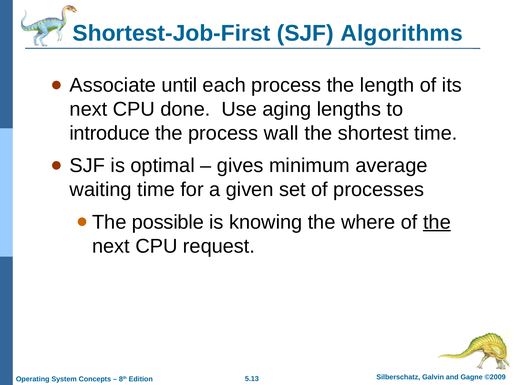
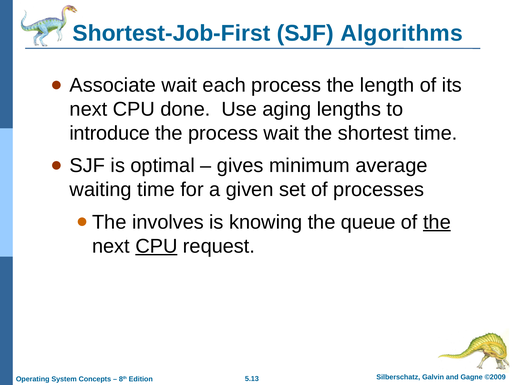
Associate until: until -> wait
process wall: wall -> wait
possible: possible -> involves
where: where -> queue
CPU at (156, 246) underline: none -> present
